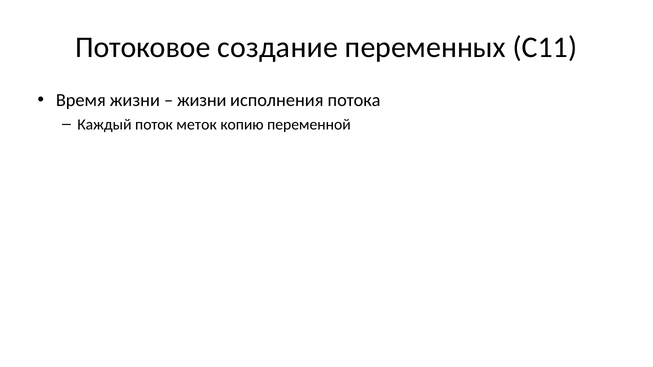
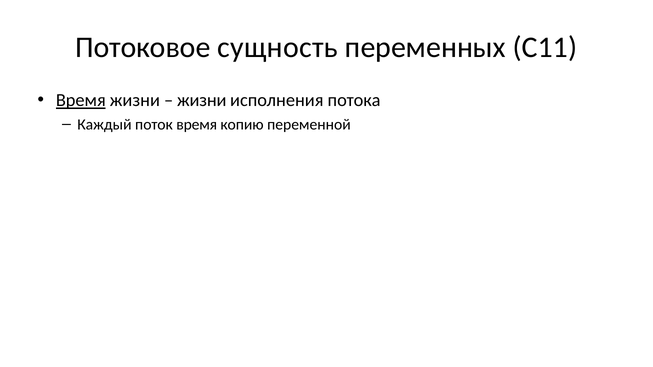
Потоковое создание: создание -> сущность
Время at (81, 100) underline: none -> present
поток меток: меток -> время
